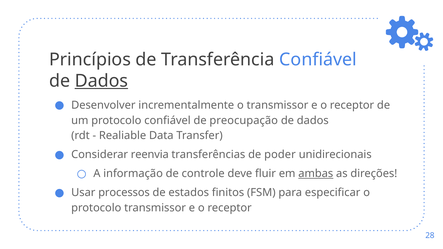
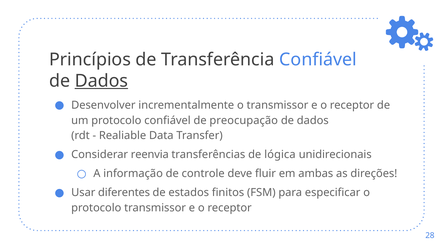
poder: poder -> lógica
ambas underline: present -> none
processos: processos -> diferentes
